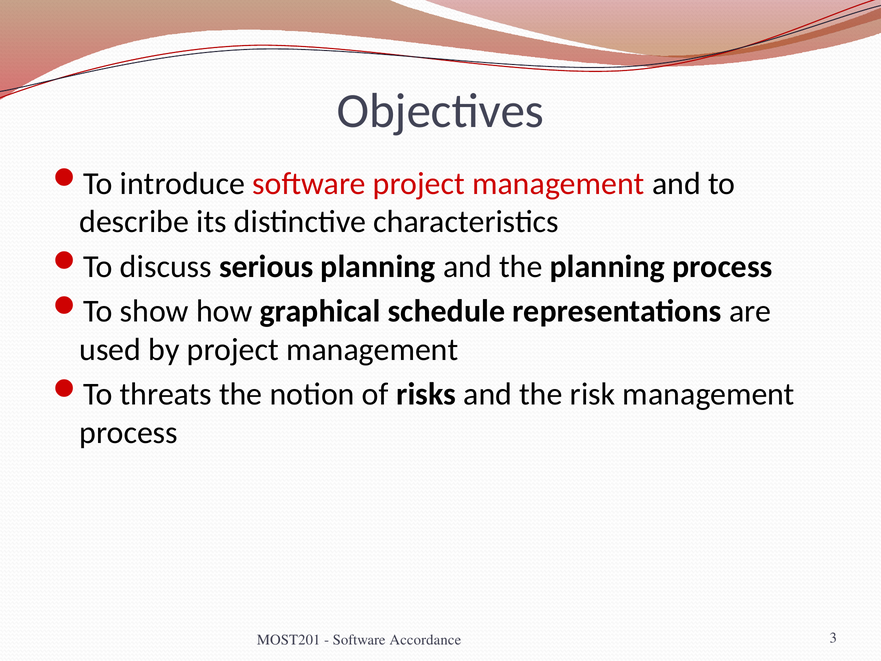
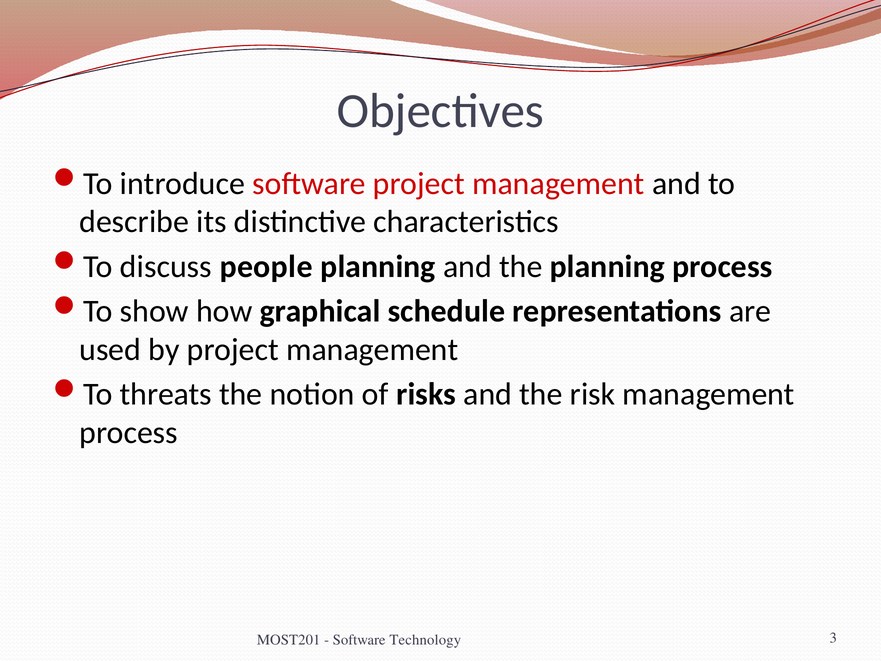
serious: serious -> people
Accordance: Accordance -> Technology
